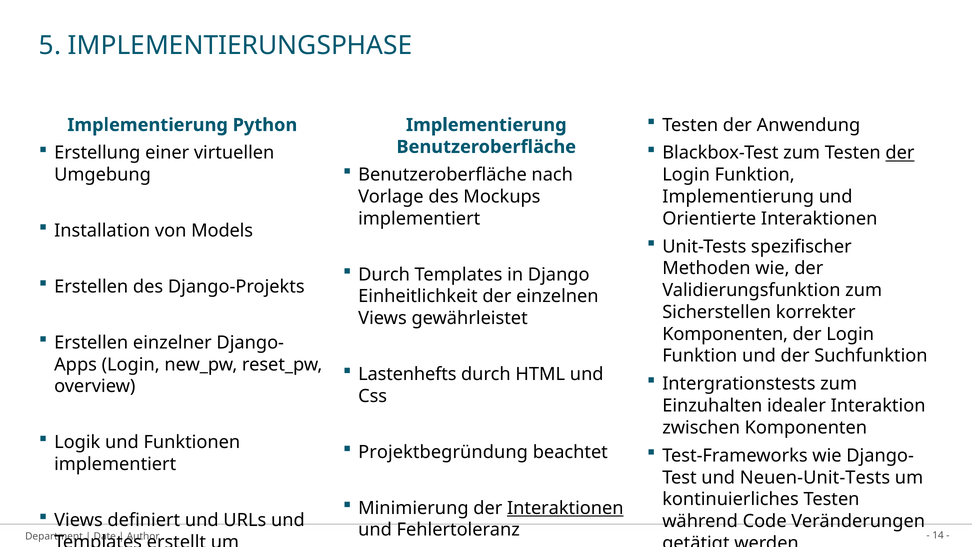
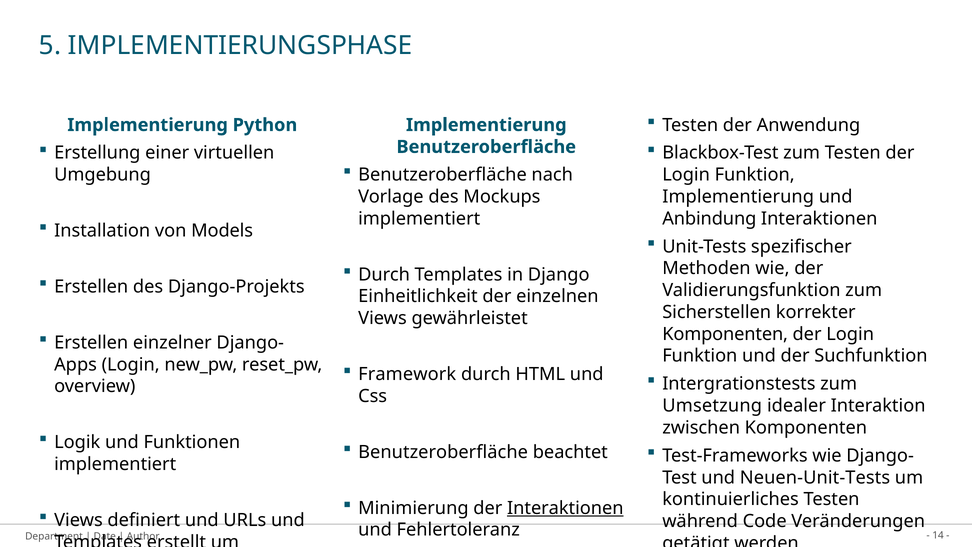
der at (900, 153) underline: present -> none
Orientierte: Orientierte -> Anbindung
Lastenhefts: Lastenhefts -> Framework
Einzuhalten: Einzuhalten -> Umsetzung
Projektbegründung at (443, 452): Projektbegründung -> Benutzeroberfläche
